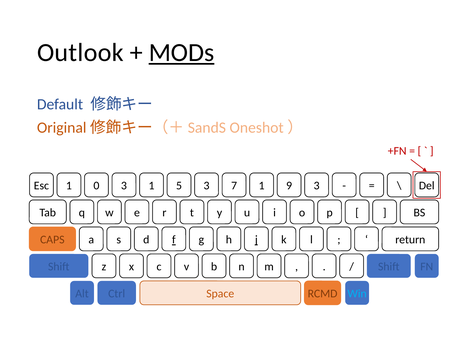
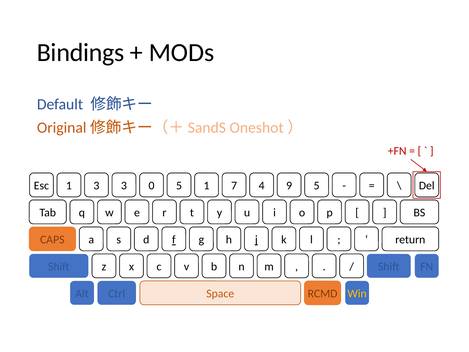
Outlook: Outlook -> Bindings
MODs underline: present -> none
1 0: 0 -> 3
3 1: 1 -> 0
5 3: 3 -> 1
7 1: 1 -> 4
9 3: 3 -> 5
Win colour: light blue -> yellow
